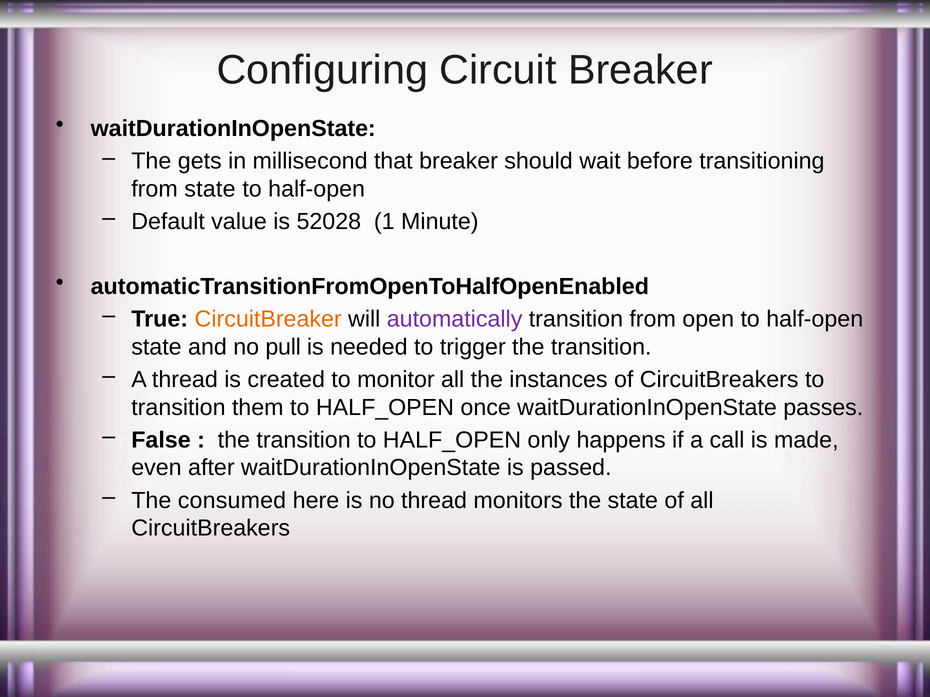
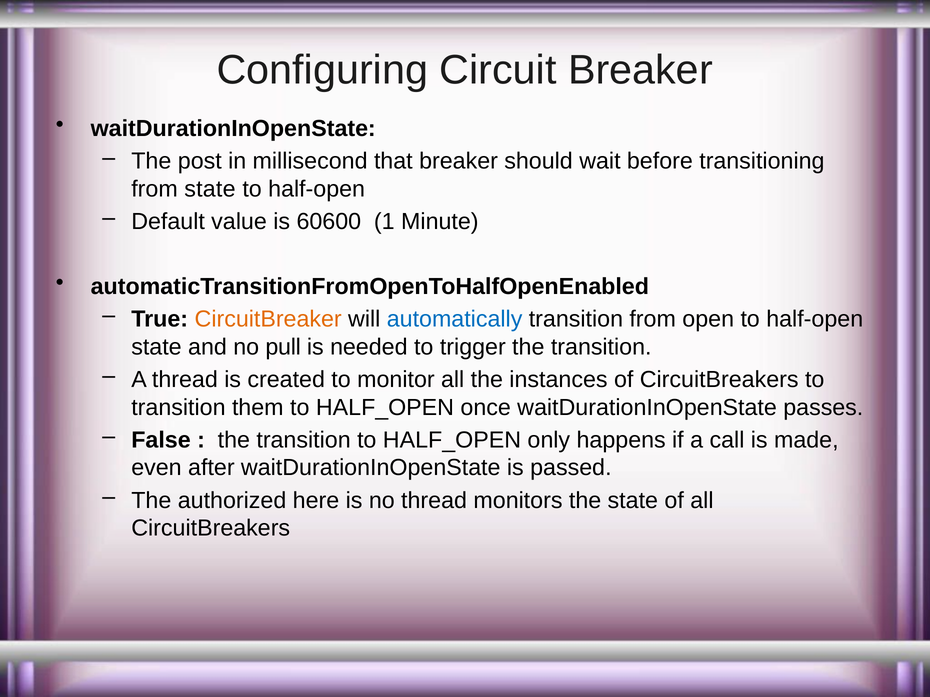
gets: gets -> post
52028: 52028 -> 60600
automatically colour: purple -> blue
consumed: consumed -> authorized
